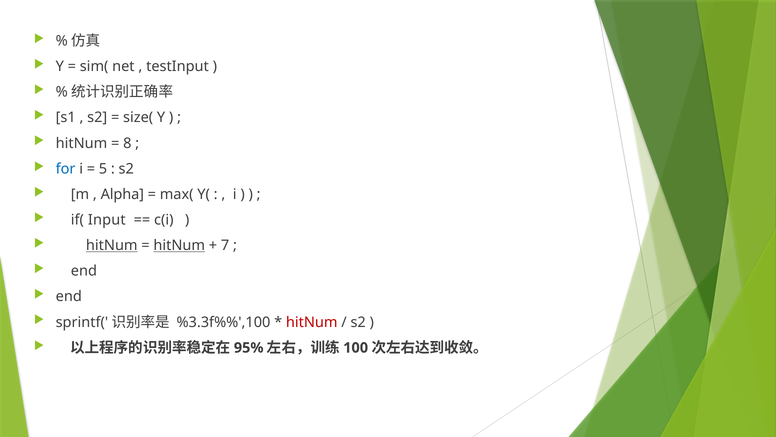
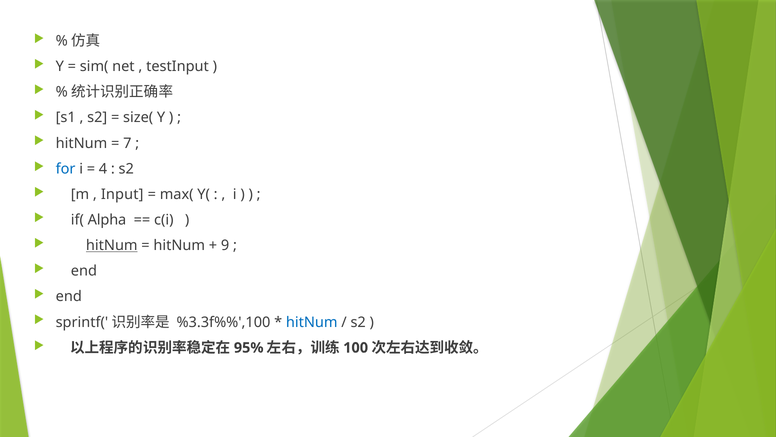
8: 8 -> 7
5: 5 -> 4
Alpha: Alpha -> Input
Input: Input -> Alpha
hitNum at (179, 245) underline: present -> none
7: 7 -> 9
hitNum at (312, 322) colour: red -> blue
